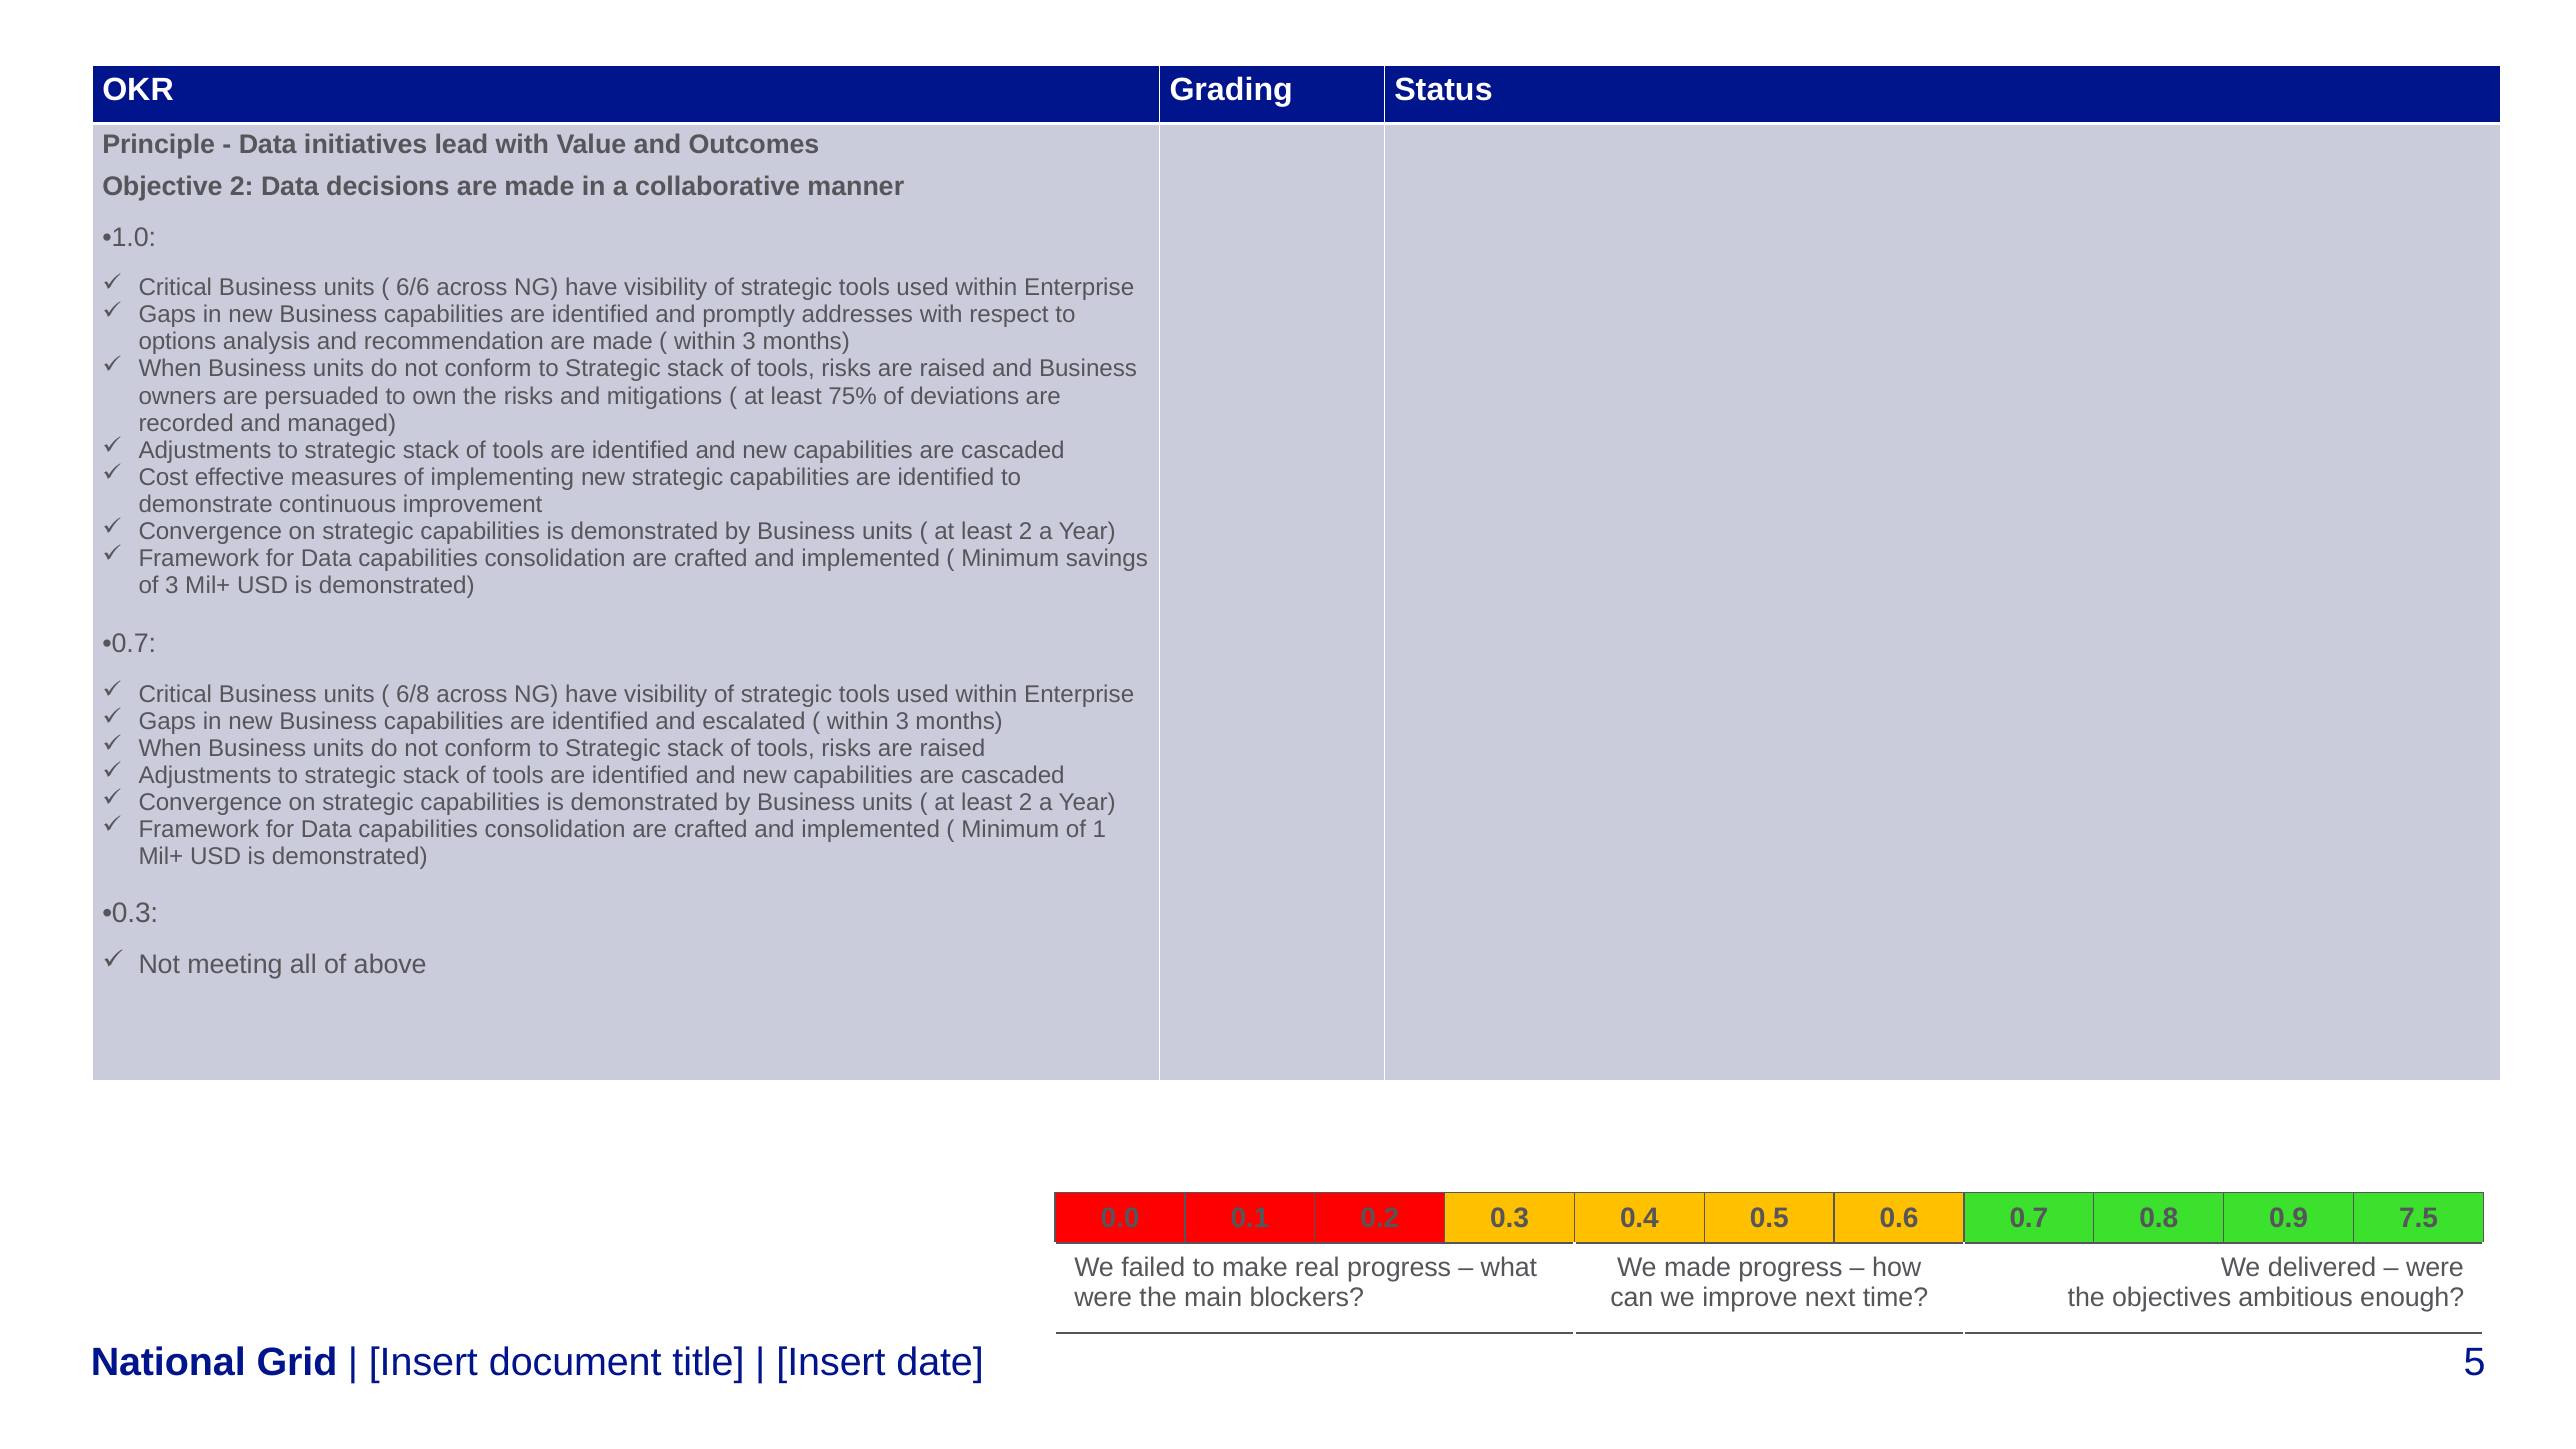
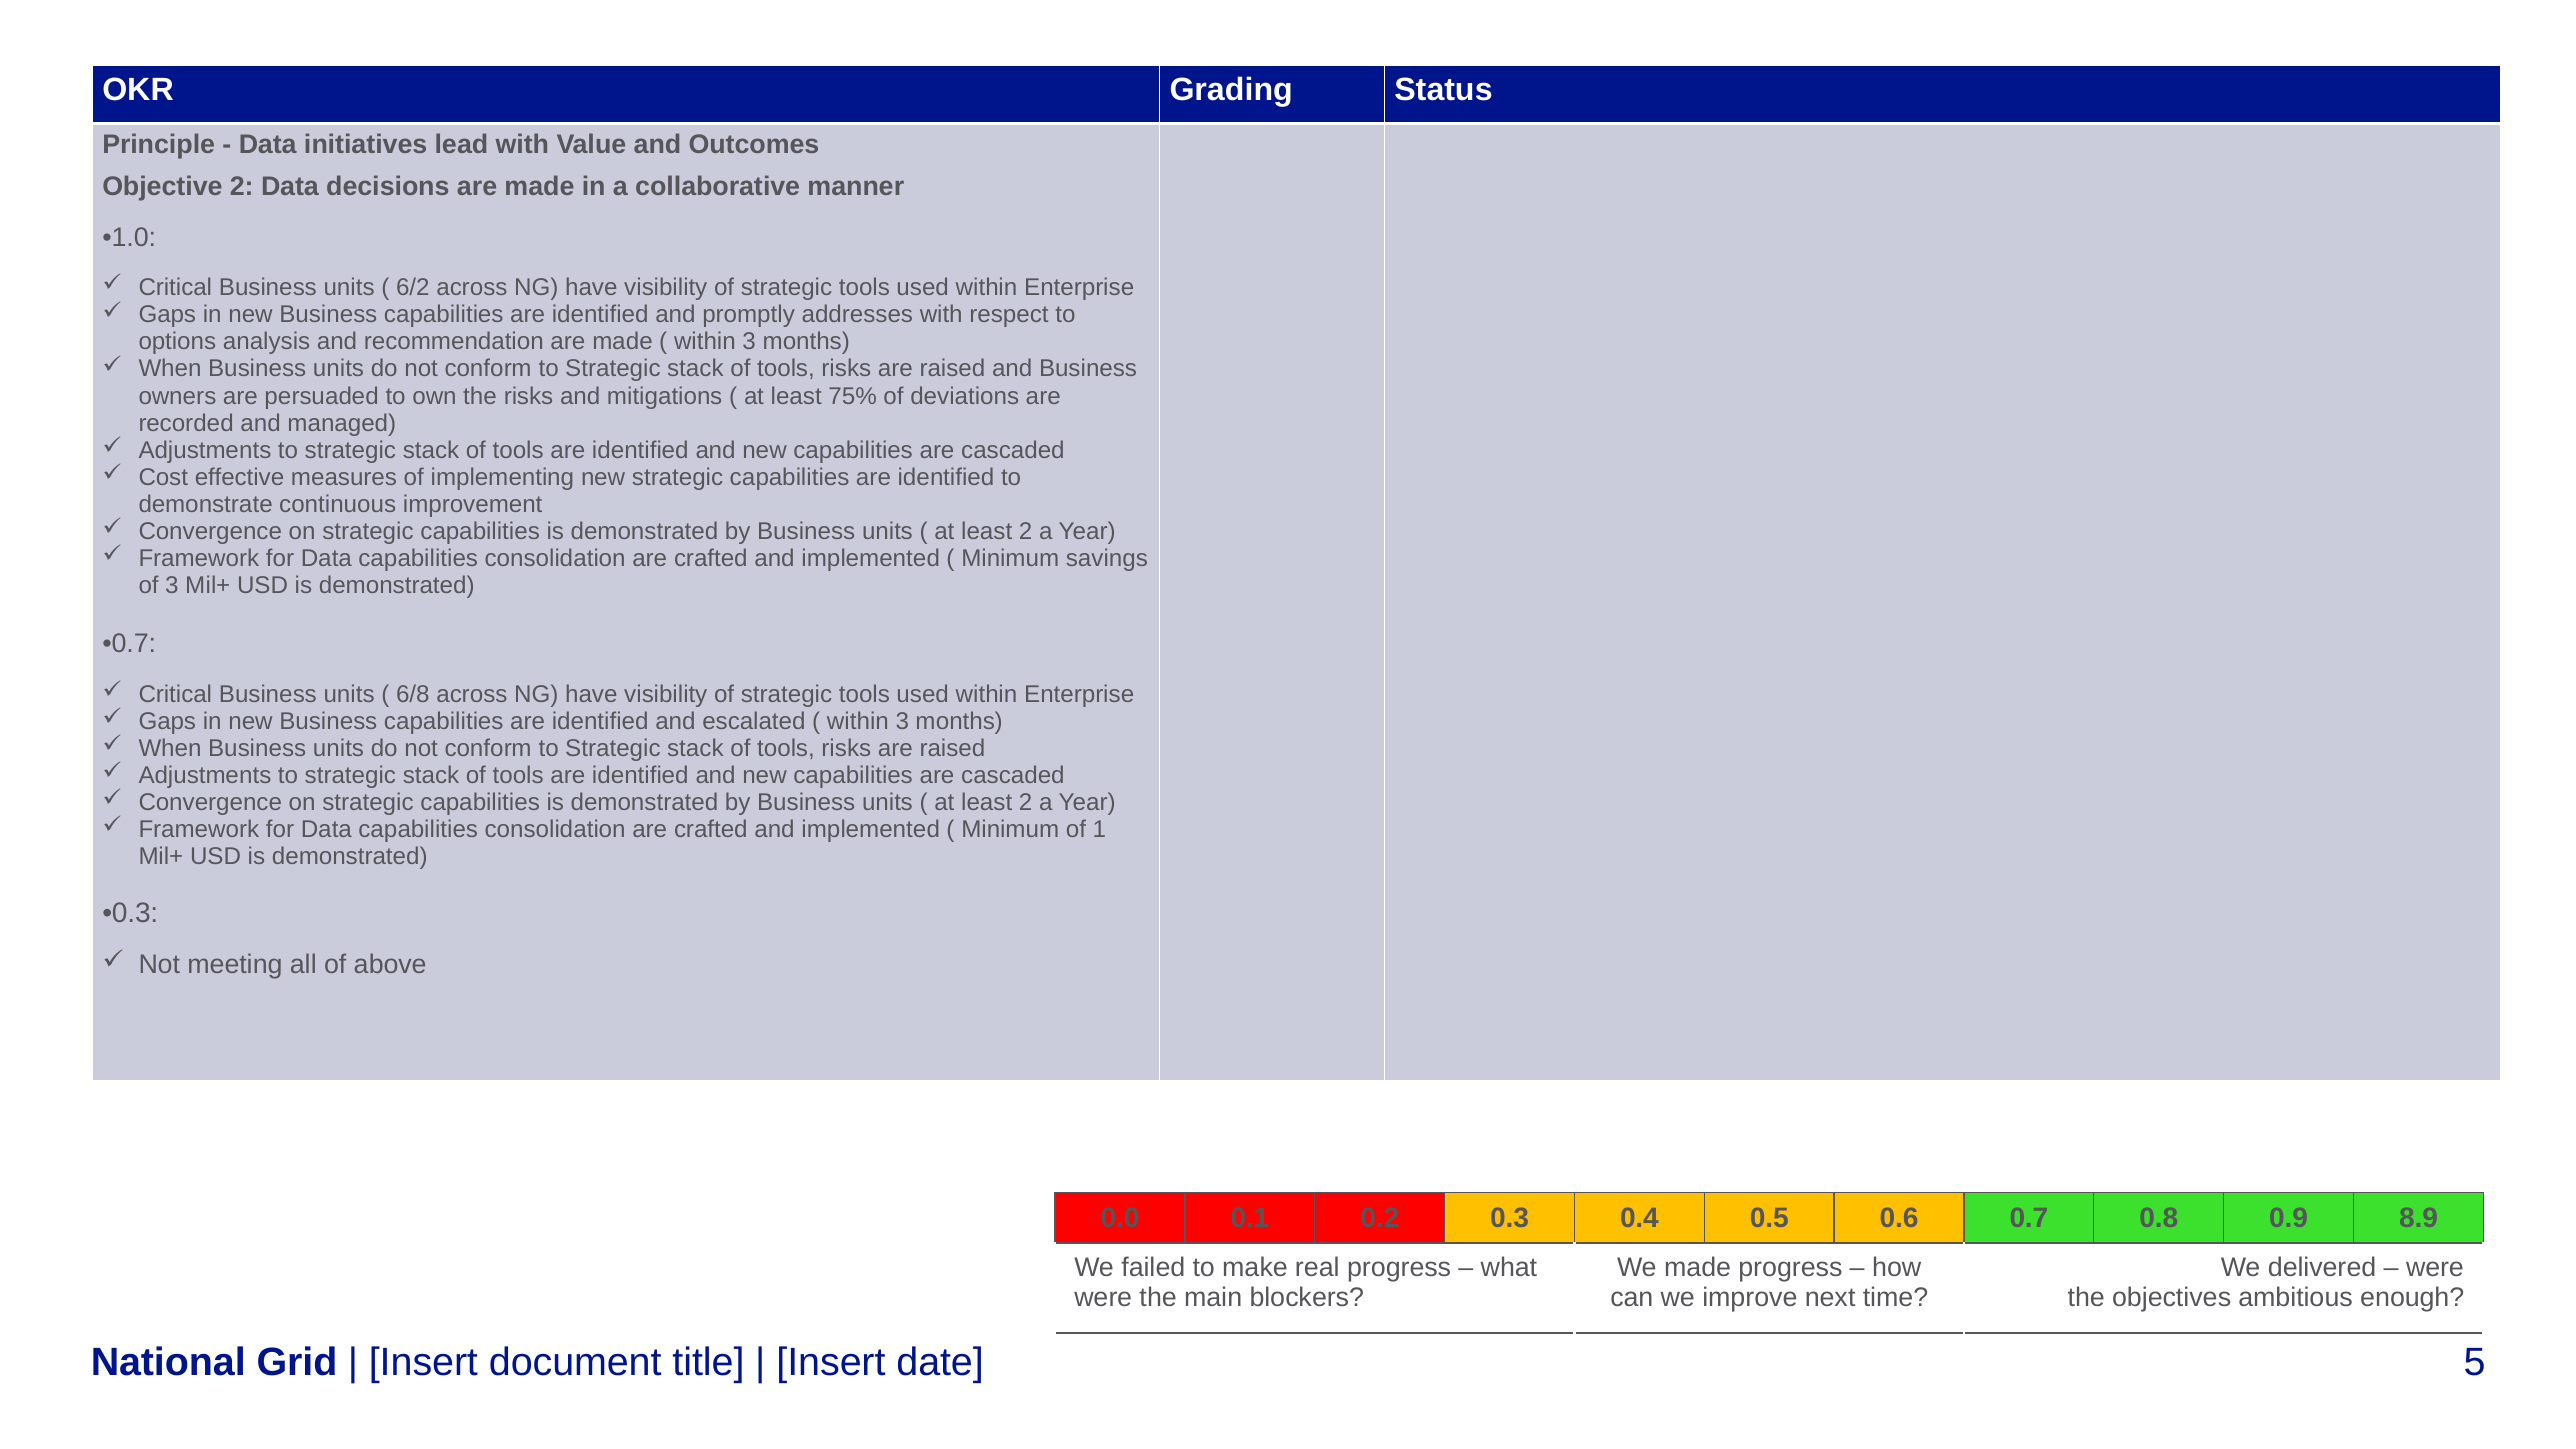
6/6: 6/6 -> 6/2
7.5: 7.5 -> 8.9
